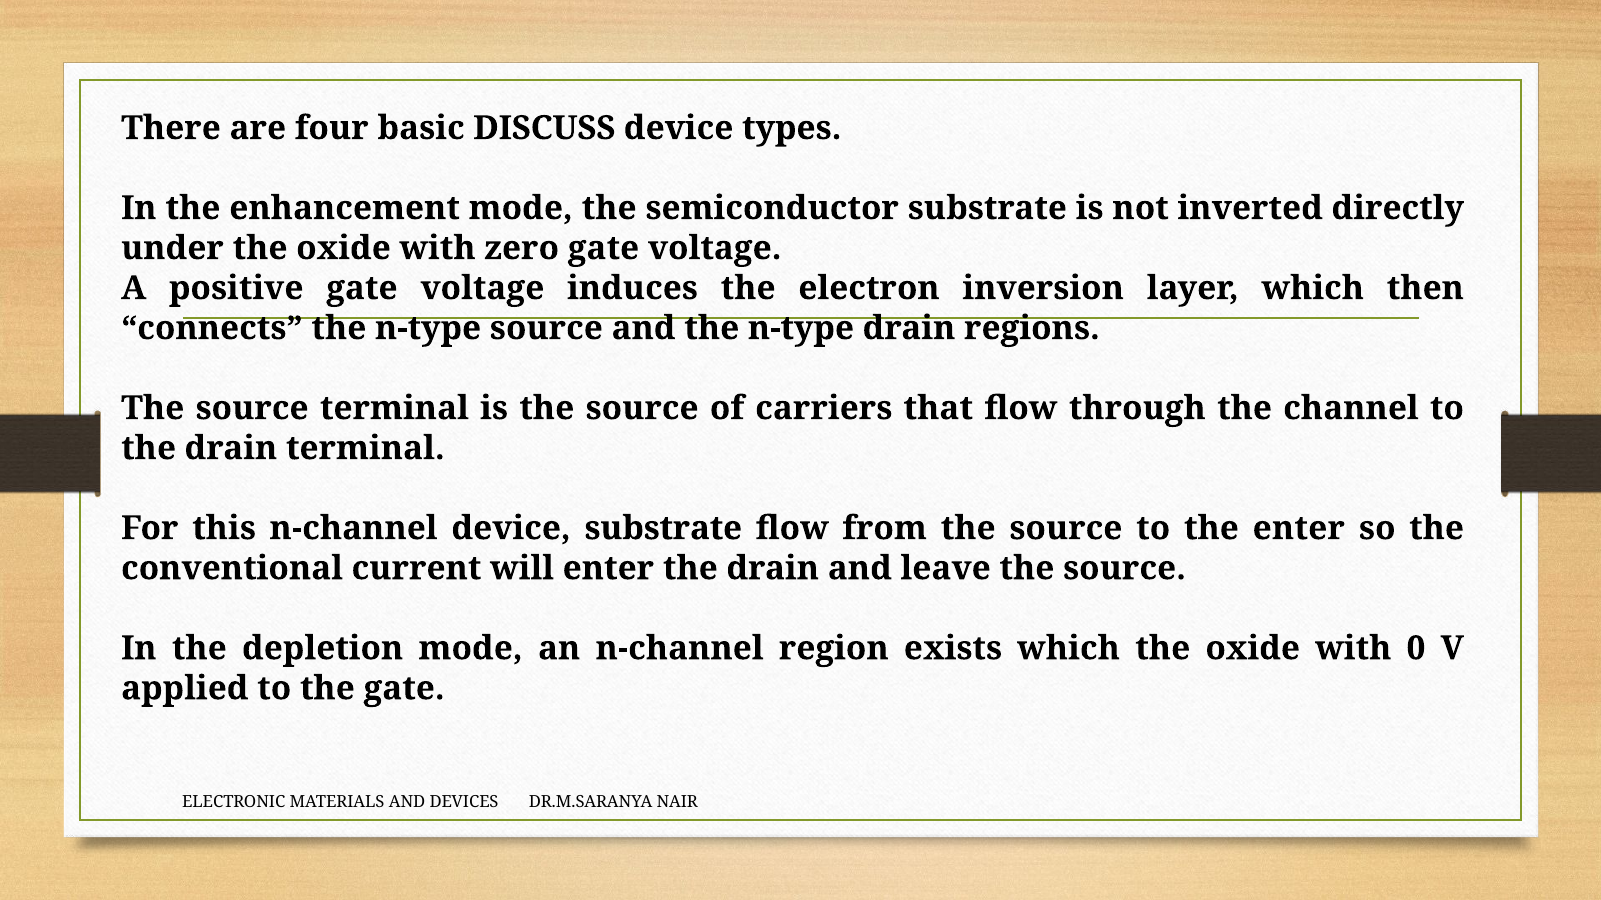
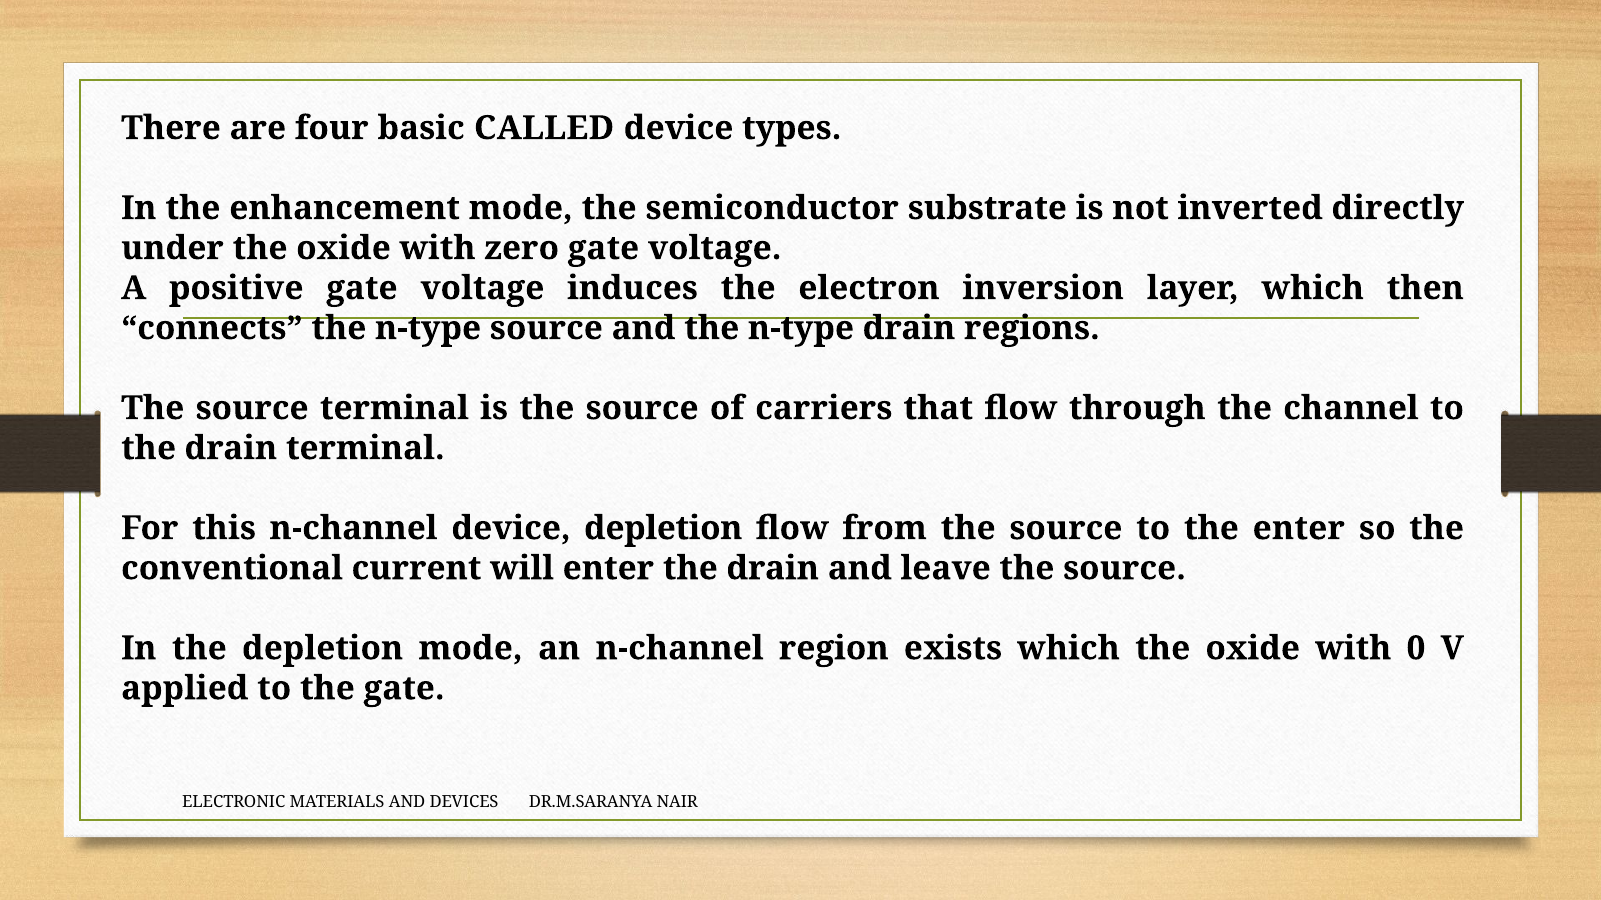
DISCUSS: DISCUSS -> CALLED
device substrate: substrate -> depletion
